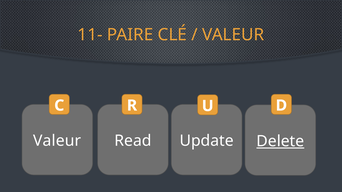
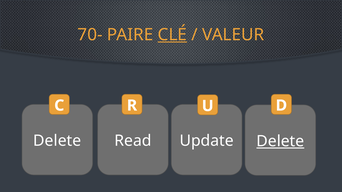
11-: 11- -> 70-
CLÉ underline: none -> present
Valeur at (57, 141): Valeur -> Delete
